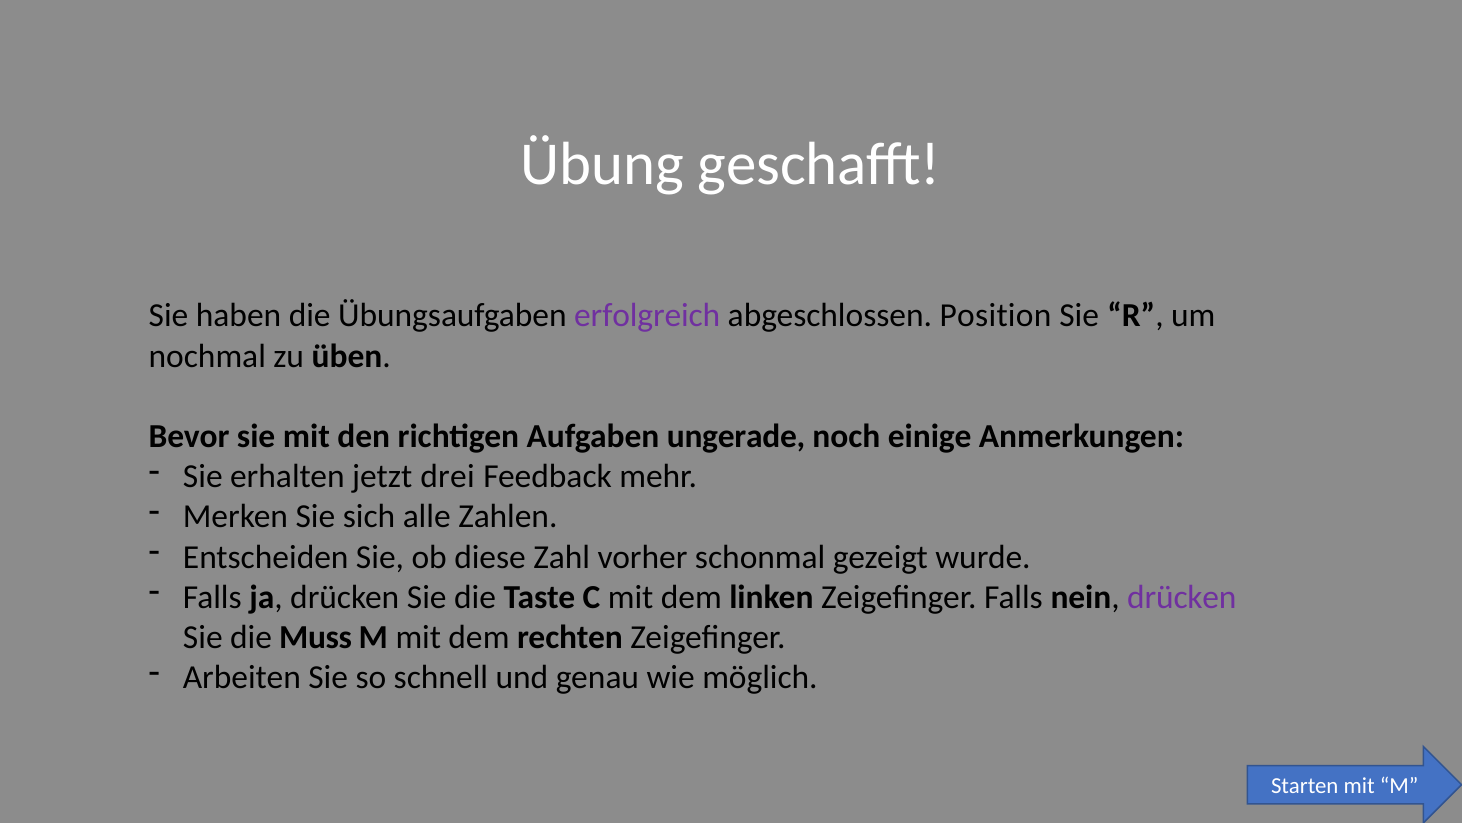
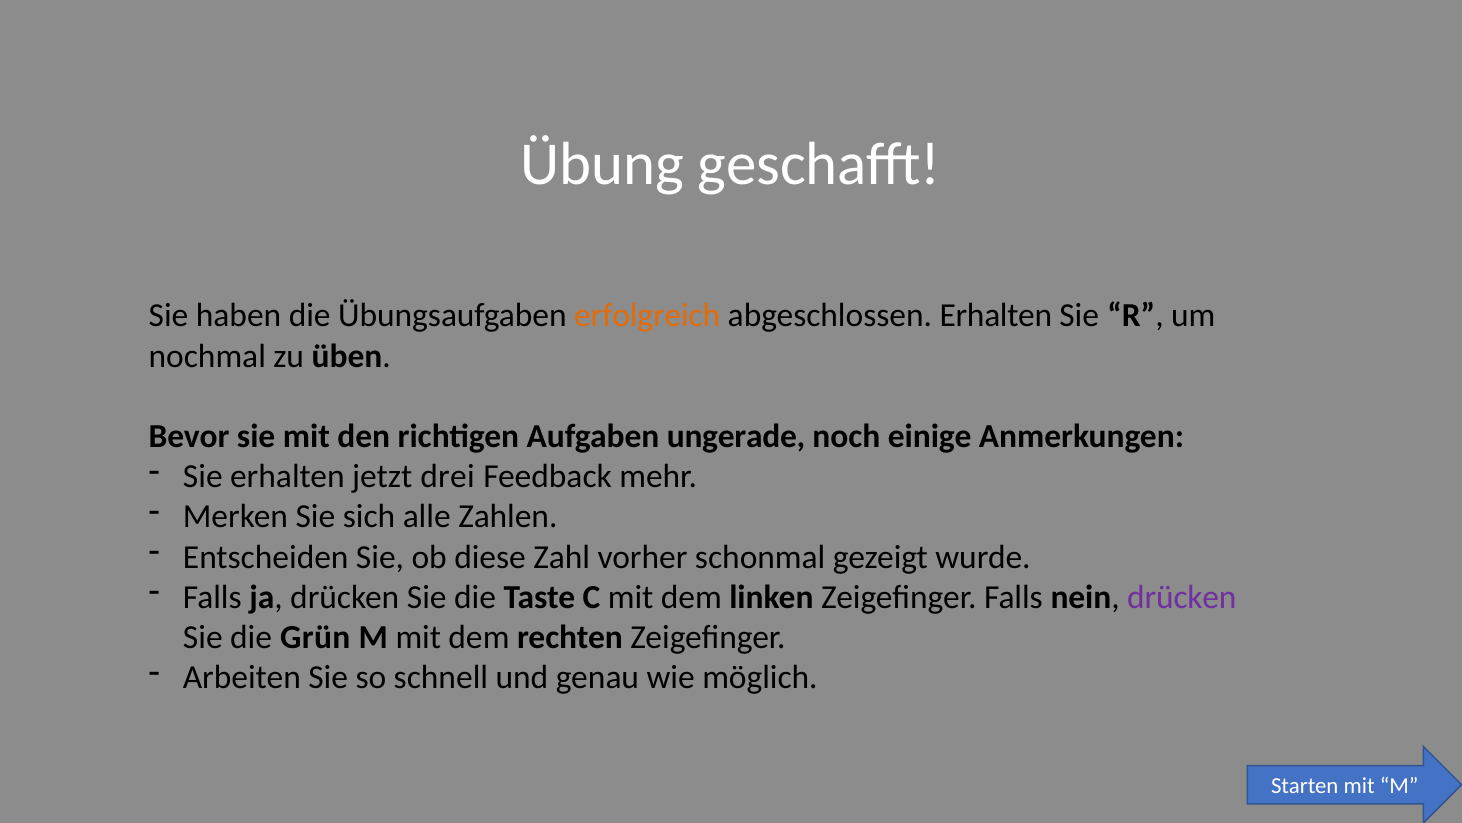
erfolgreich colour: purple -> orange
abgeschlossen Position: Position -> Erhalten
Muss: Muss -> Grün
